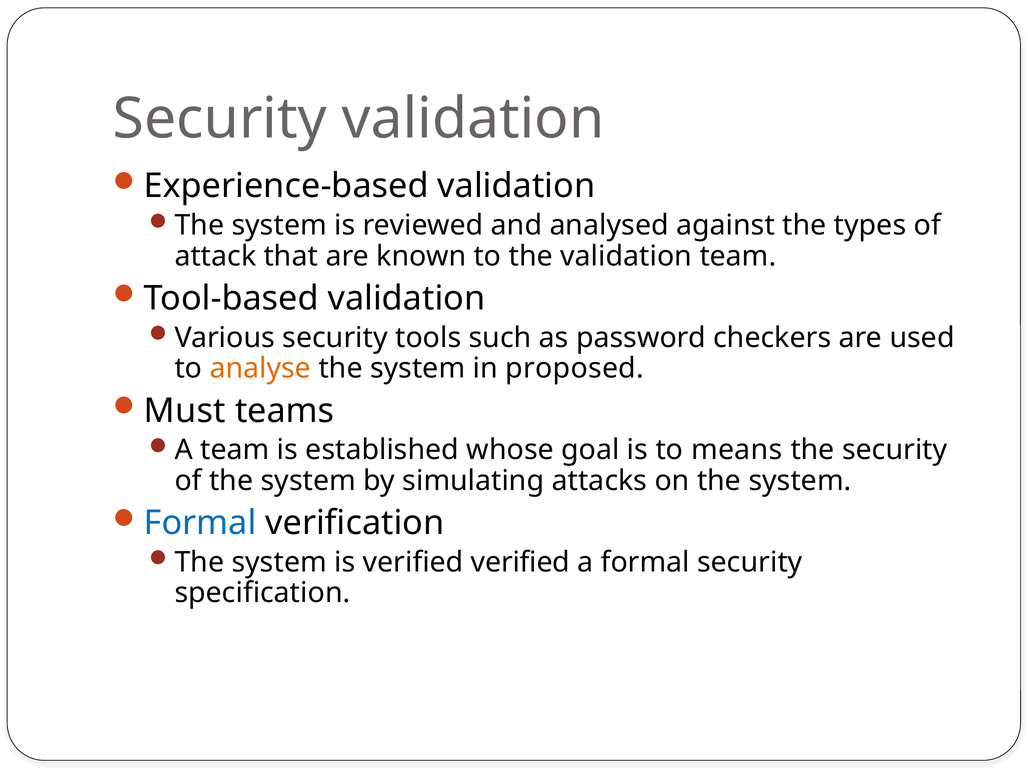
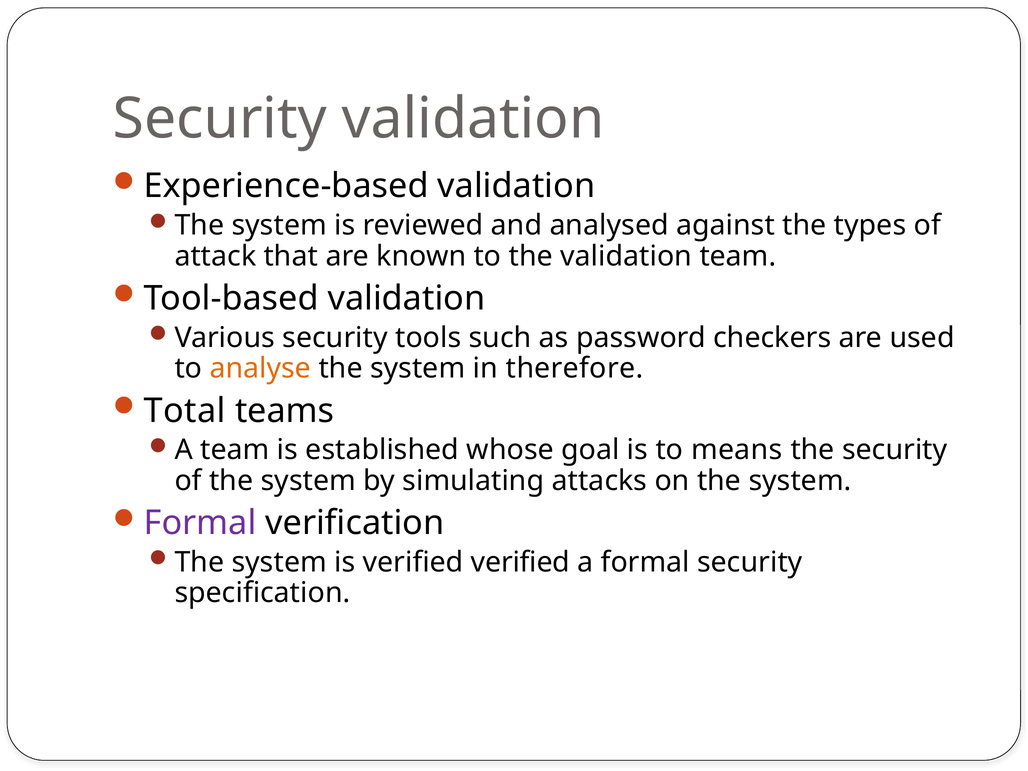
proposed: proposed -> therefore
Must: Must -> Total
Formal at (200, 523) colour: blue -> purple
